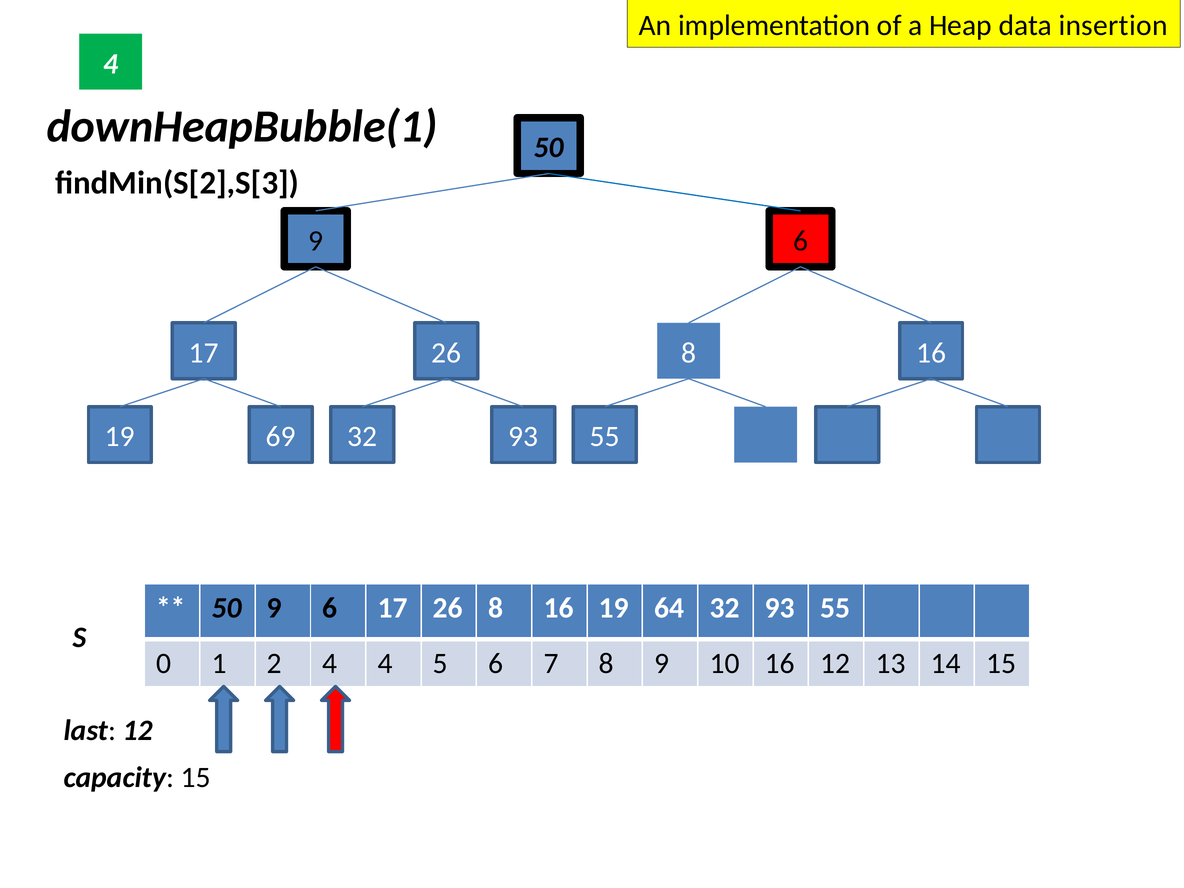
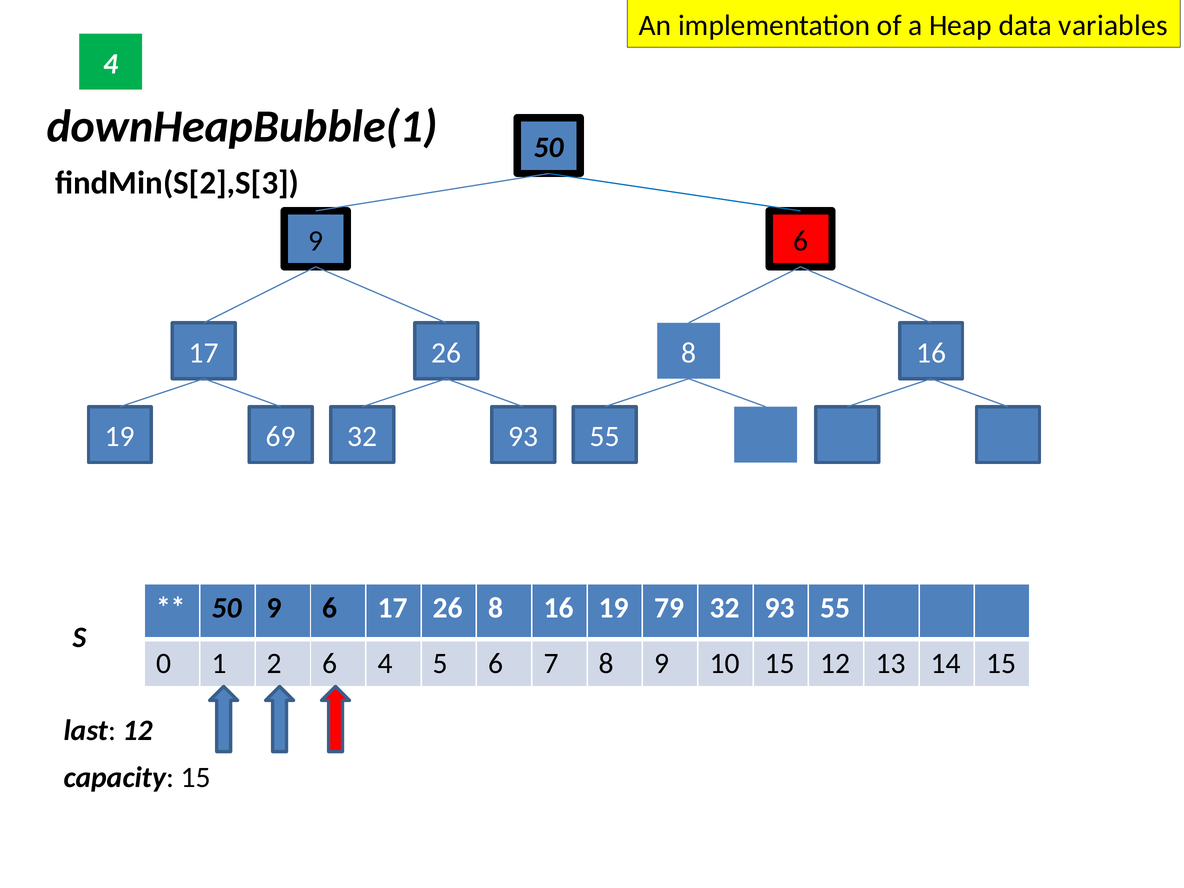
insertion: insertion -> variables
64: 64 -> 79
2 4: 4 -> 6
10 16: 16 -> 15
